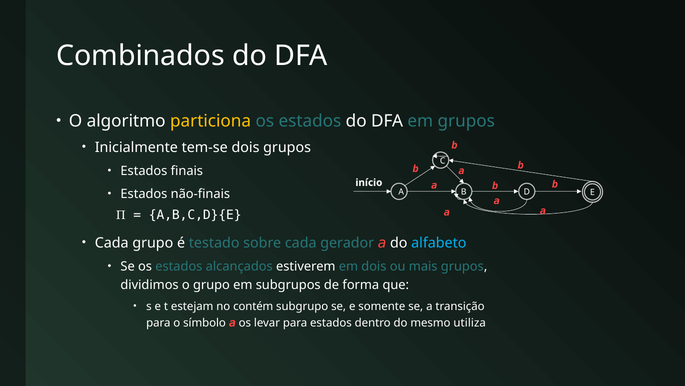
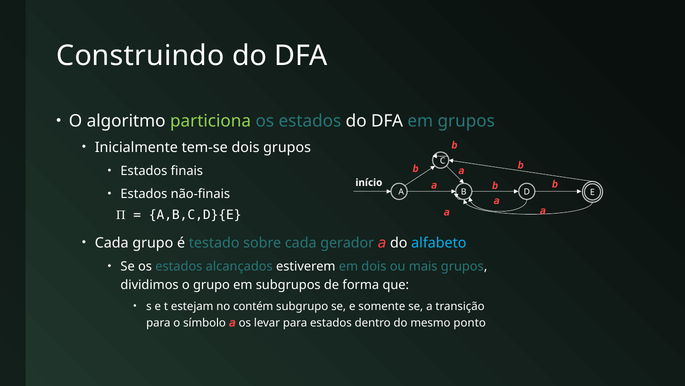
Combinados: Combinados -> Construindo
particiona colour: yellow -> light green
utiliza: utiliza -> ponto
